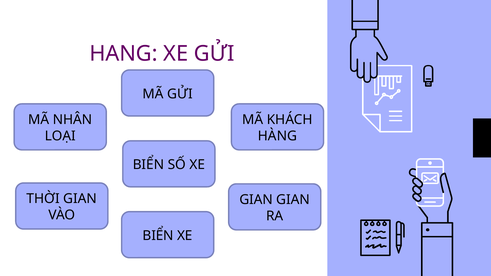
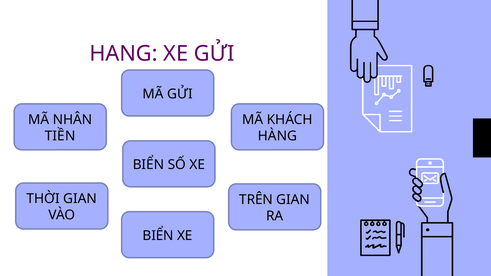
LOẠI: LOẠI -> TIỀN
GIAN at (256, 200): GIAN -> TRÊN
